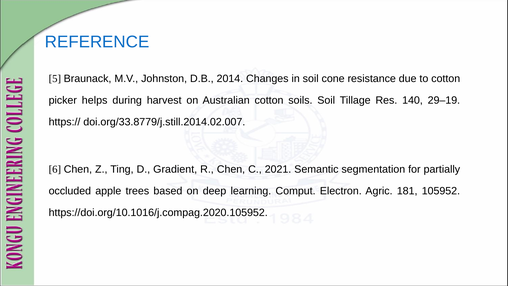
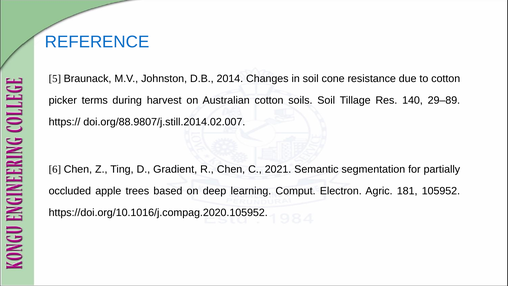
helps: helps -> terms
29–19: 29–19 -> 29–89
doi.org/33.8779/j.still.2014.02.007: doi.org/33.8779/j.still.2014.02.007 -> doi.org/88.9807/j.still.2014.02.007
